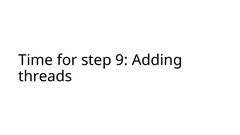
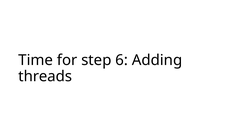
9: 9 -> 6
